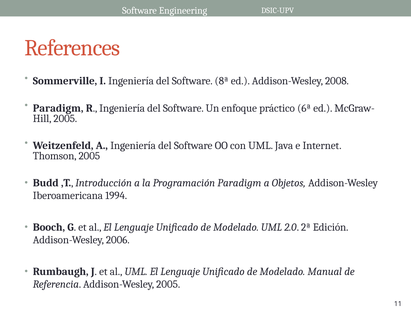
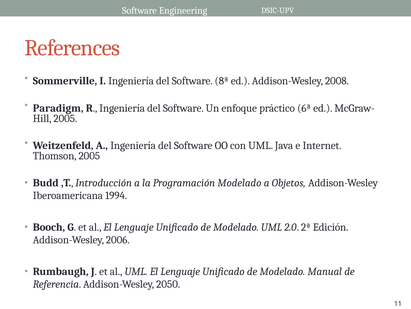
Programación Paradigm: Paradigm -> Modelado
Addison-Wesley 2005: 2005 -> 2050
